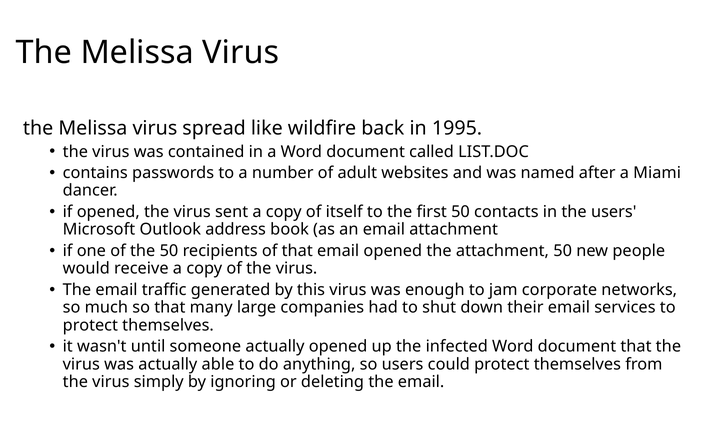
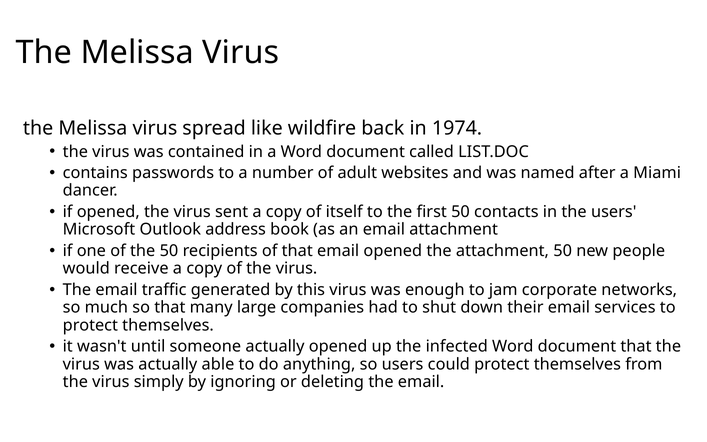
1995: 1995 -> 1974
